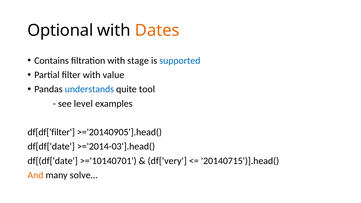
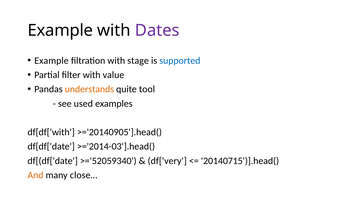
Optional at (60, 30): Optional -> Example
Dates colour: orange -> purple
Contains at (52, 61): Contains -> Example
understands colour: blue -> orange
level: level -> used
df[df['filter: df[df['filter -> df[df['with
>='10140701: >='10140701 -> >='52059340
solve…: solve… -> close…
